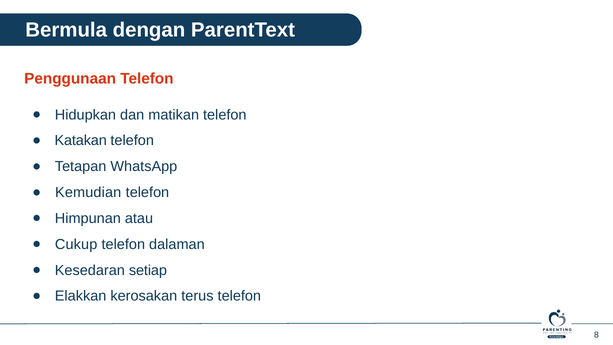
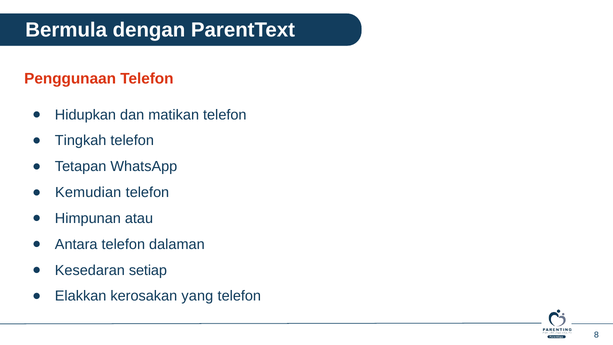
Katakan: Katakan -> Tingkah
Cukup: Cukup -> Antara
terus: terus -> yang
